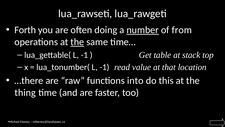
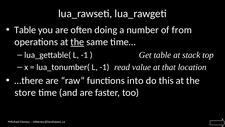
Forth at (25, 30): Forth -> Table
number underline: present -> none
thing: thing -> store
